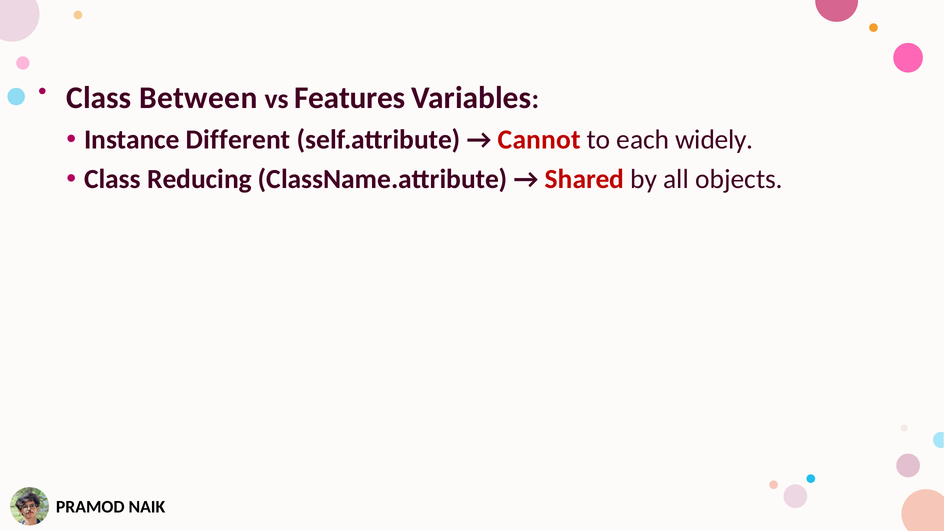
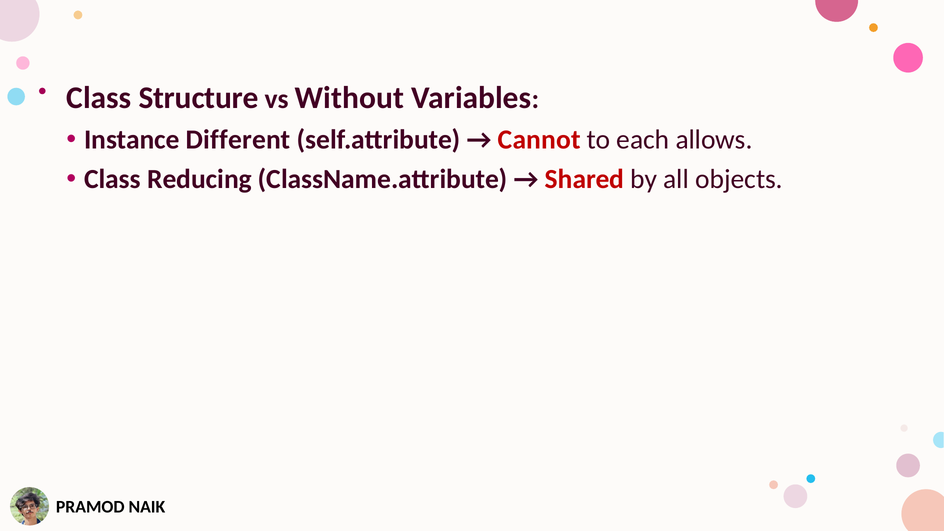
Between: Between -> Structure
Features: Features -> Without
widely: widely -> allows
